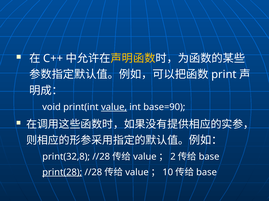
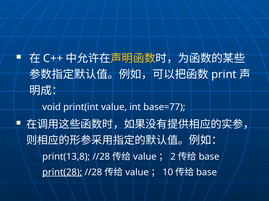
value at (114, 107) underline: present -> none
base=90: base=90 -> base=77
print(32,8: print(32,8 -> print(13,8
